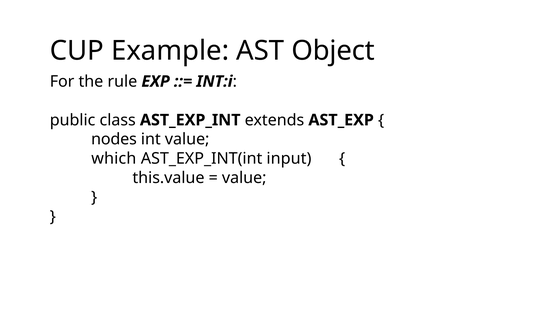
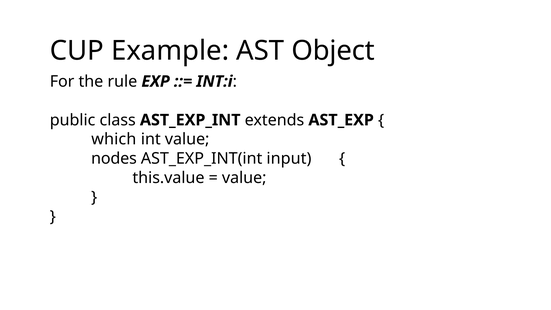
nodes: nodes -> which
which: which -> nodes
